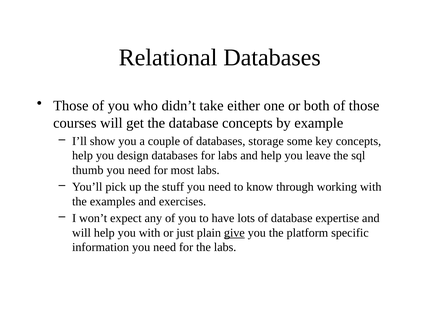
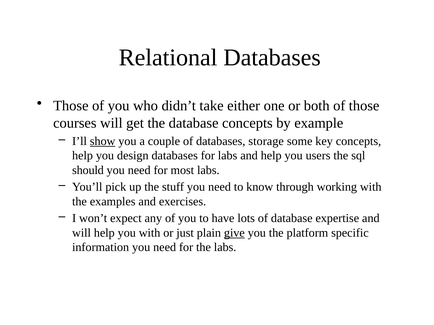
show underline: none -> present
leave: leave -> users
thumb: thumb -> should
